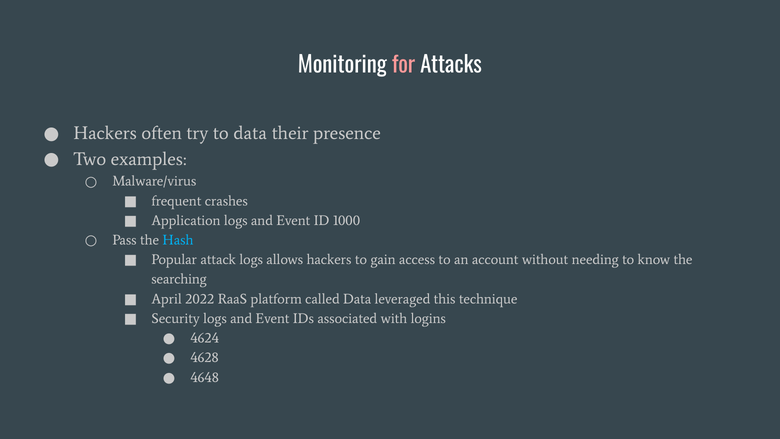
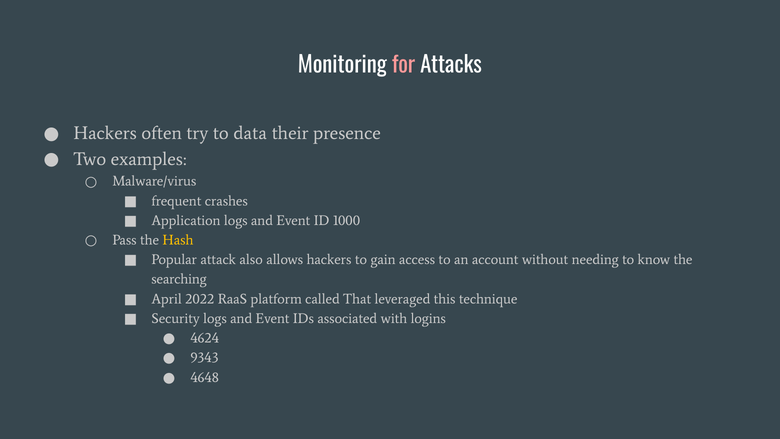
Hash colour: light blue -> yellow
attack logs: logs -> also
called Data: Data -> That
4628: 4628 -> 9343
